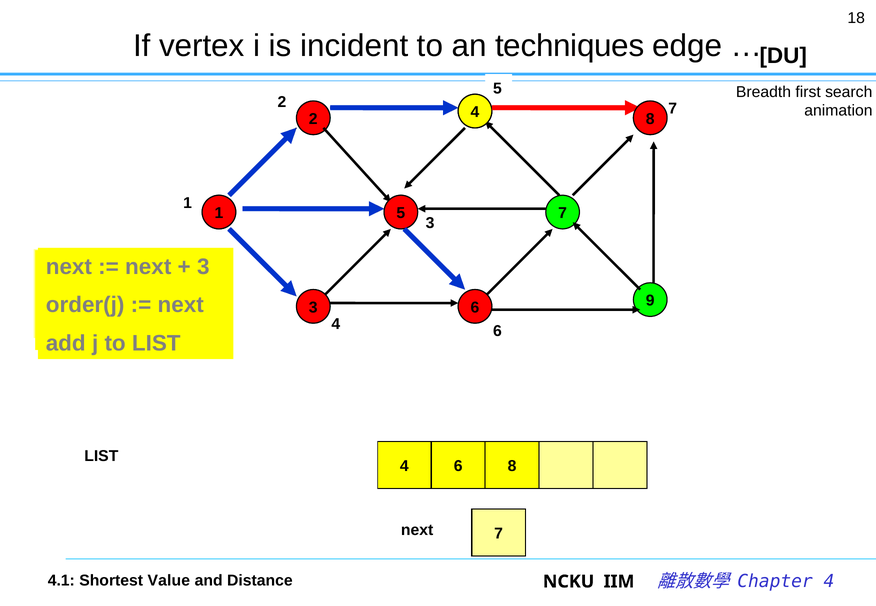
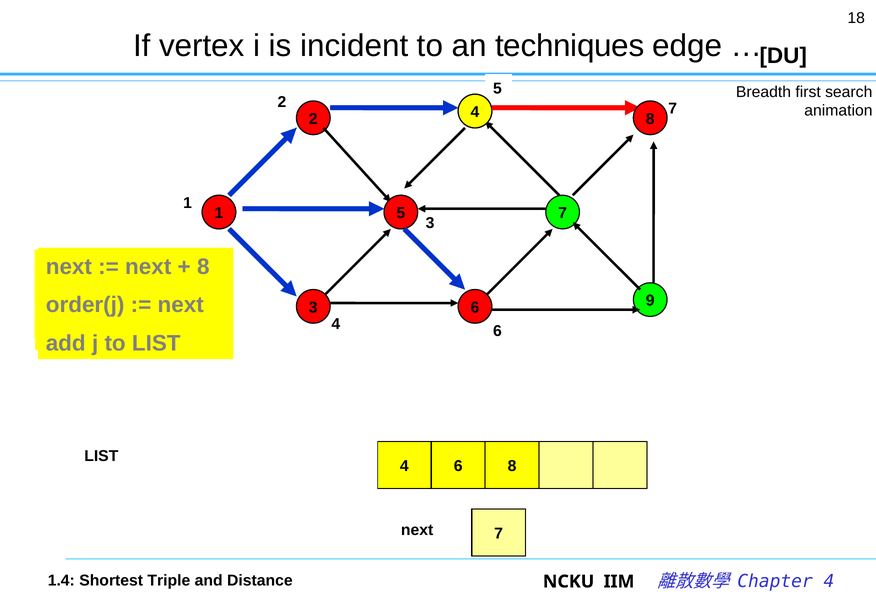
3 at (203, 267): 3 -> 8
4.1: 4.1 -> 1.4
Value: Value -> Triple
